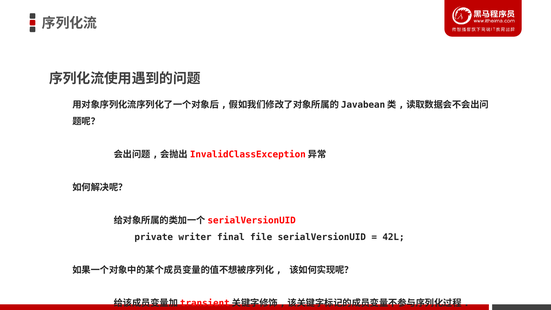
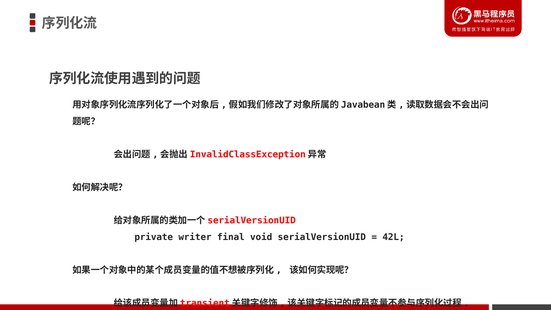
file: file -> void
